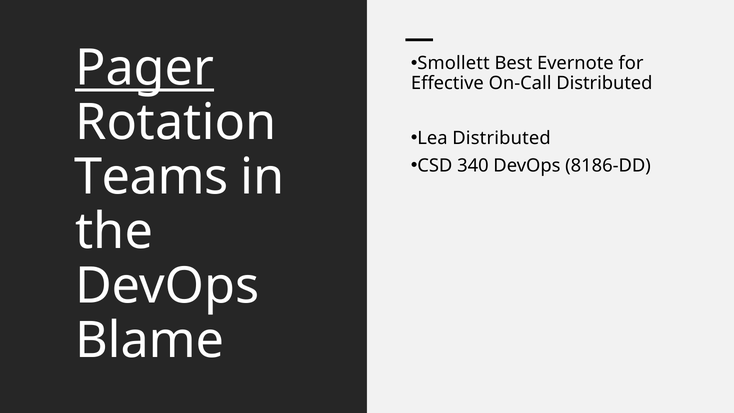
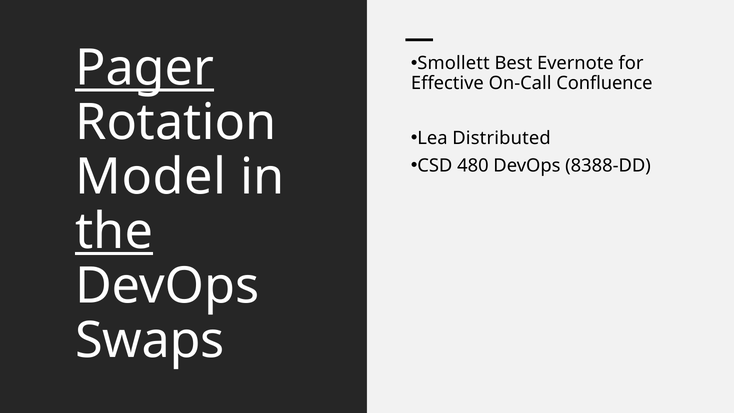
On-Call Distributed: Distributed -> Confluence
340: 340 -> 480
8186-DD: 8186-DD -> 8388-DD
Teams: Teams -> Model
the underline: none -> present
Blame: Blame -> Swaps
